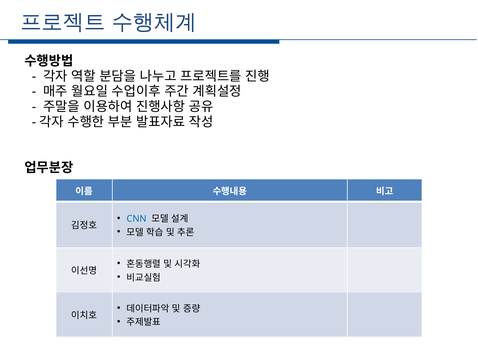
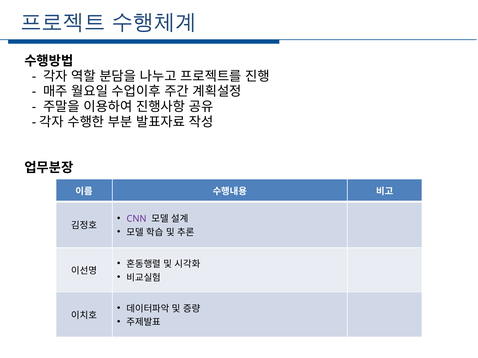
CNN colour: blue -> purple
